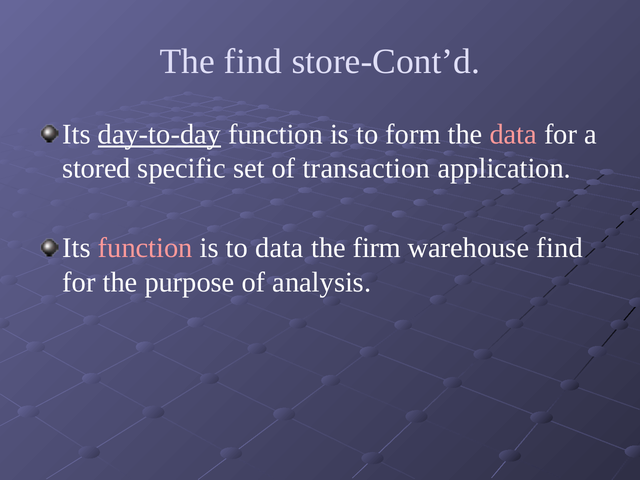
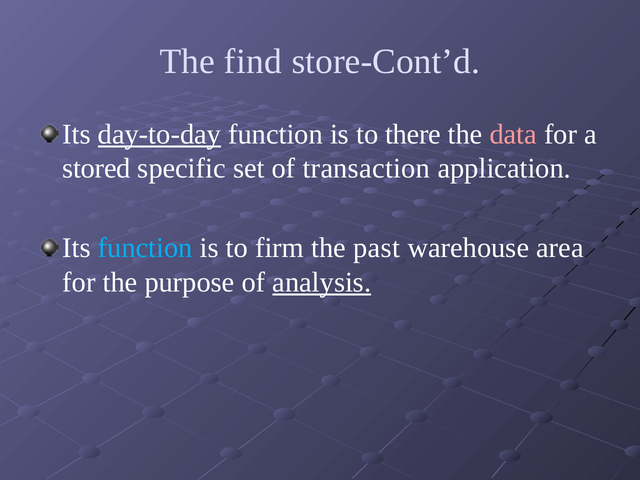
form: form -> there
function at (145, 248) colour: pink -> light blue
to data: data -> firm
firm: firm -> past
warehouse find: find -> area
analysis underline: none -> present
